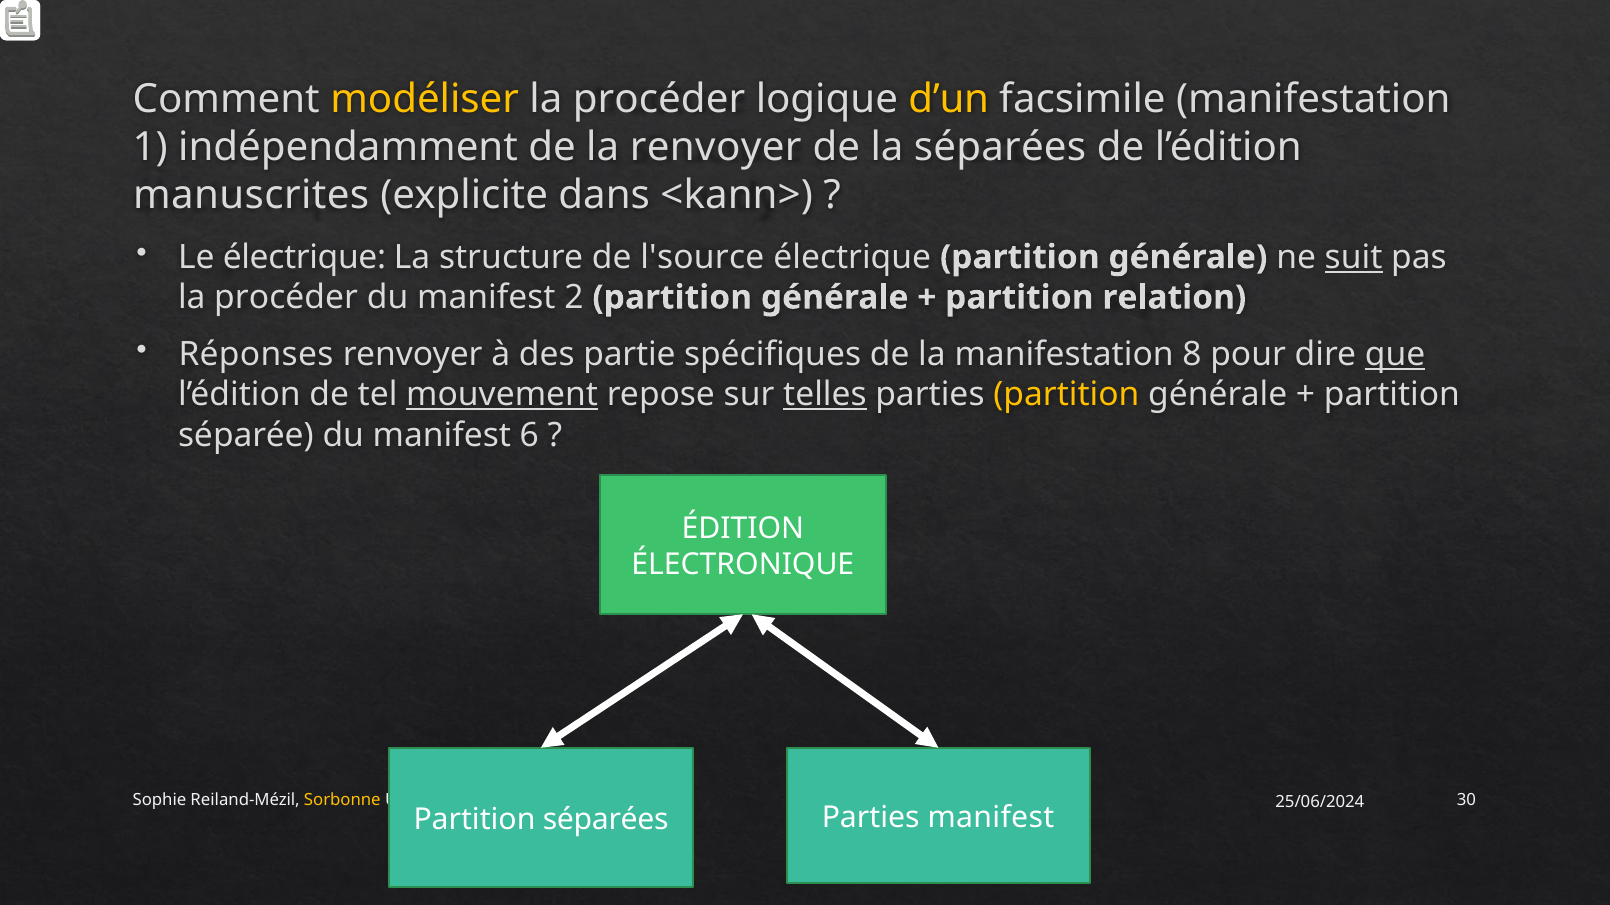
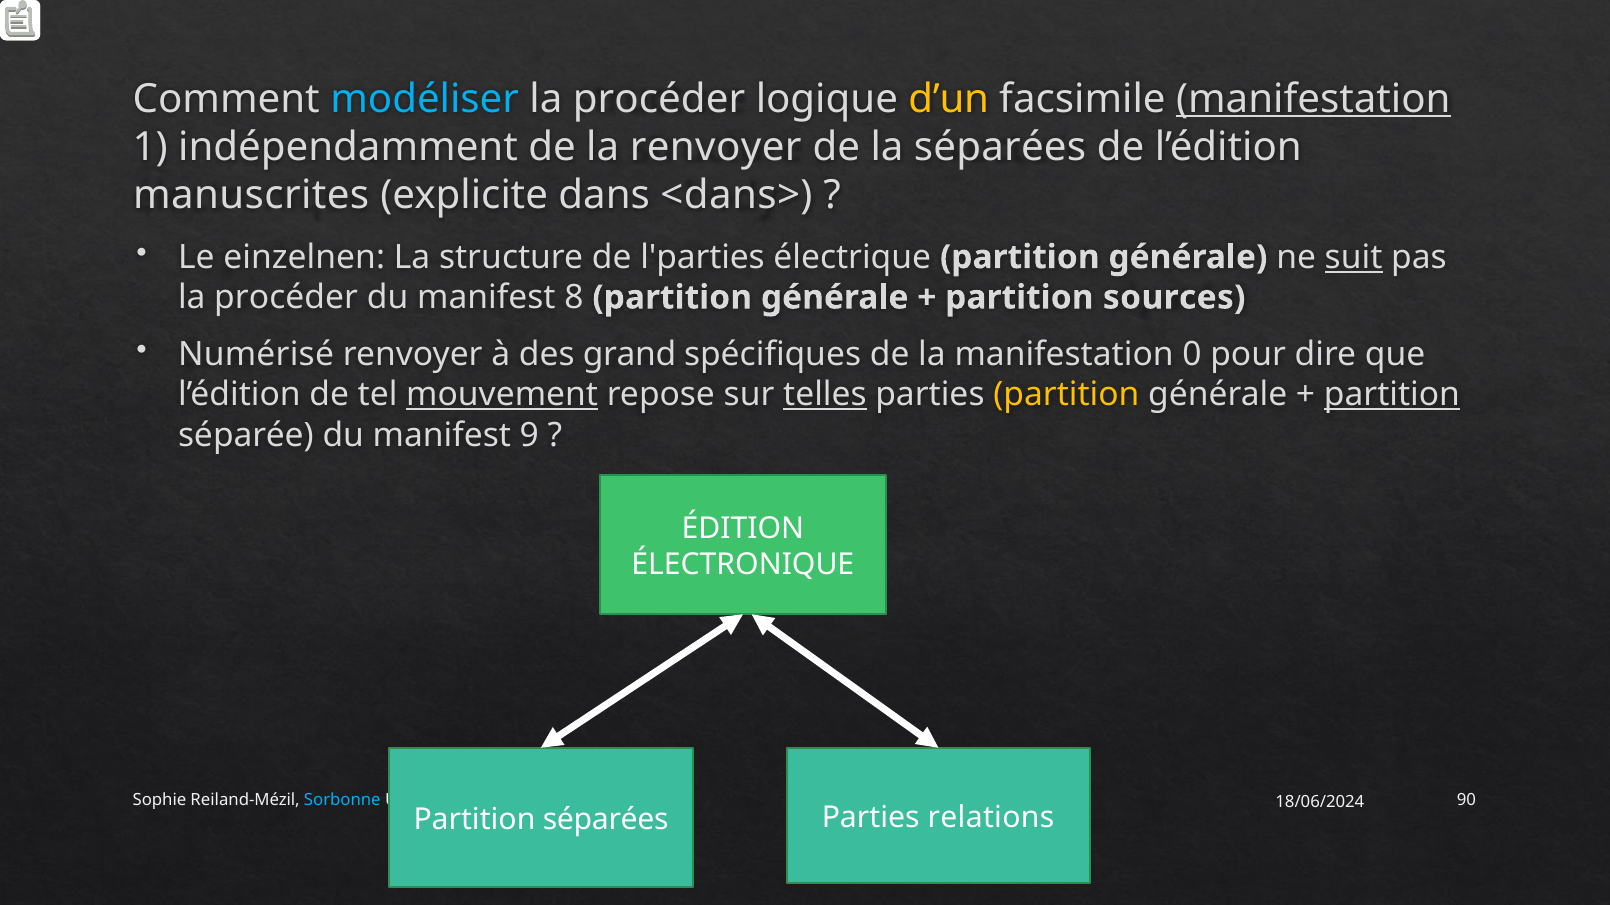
modéliser colour: yellow -> light blue
manifestation at (1313, 99) underline: none -> present
<kann>: <kann> -> <dans>
Le électrique: électrique -> einzelnen
l'source: l'source -> l'parties
2: 2 -> 8
relation: relation -> sources
Réponses: Réponses -> Numérisé
partie: partie -> grand
8: 8 -> 0
que underline: present -> none
partition at (1392, 395) underline: none -> present
6: 6 -> 9
Sorbonne colour: yellow -> light blue
30: 30 -> 90
25/06/2024: 25/06/2024 -> 18/06/2024
Parties manifest: manifest -> relations
